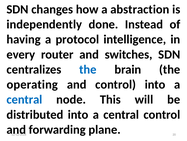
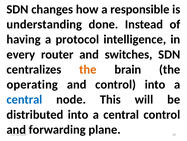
abstraction: abstraction -> responsible
independently: independently -> understanding
the at (88, 69) colour: blue -> orange
